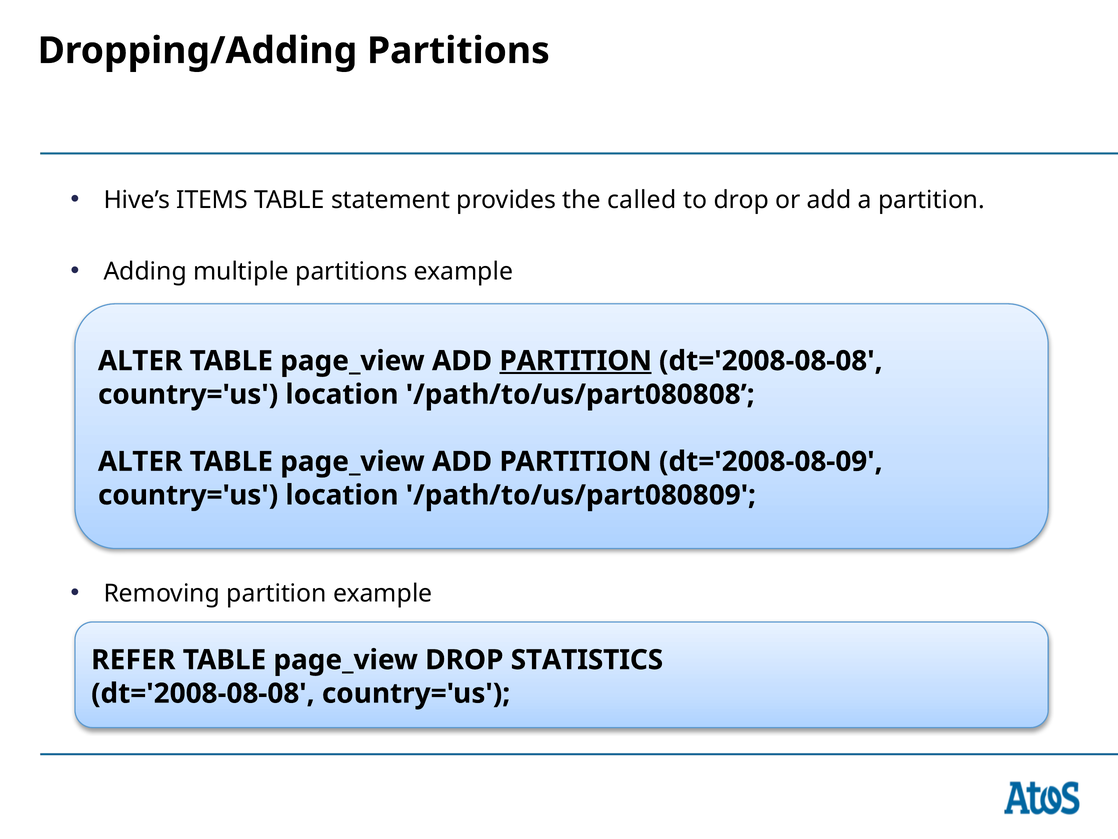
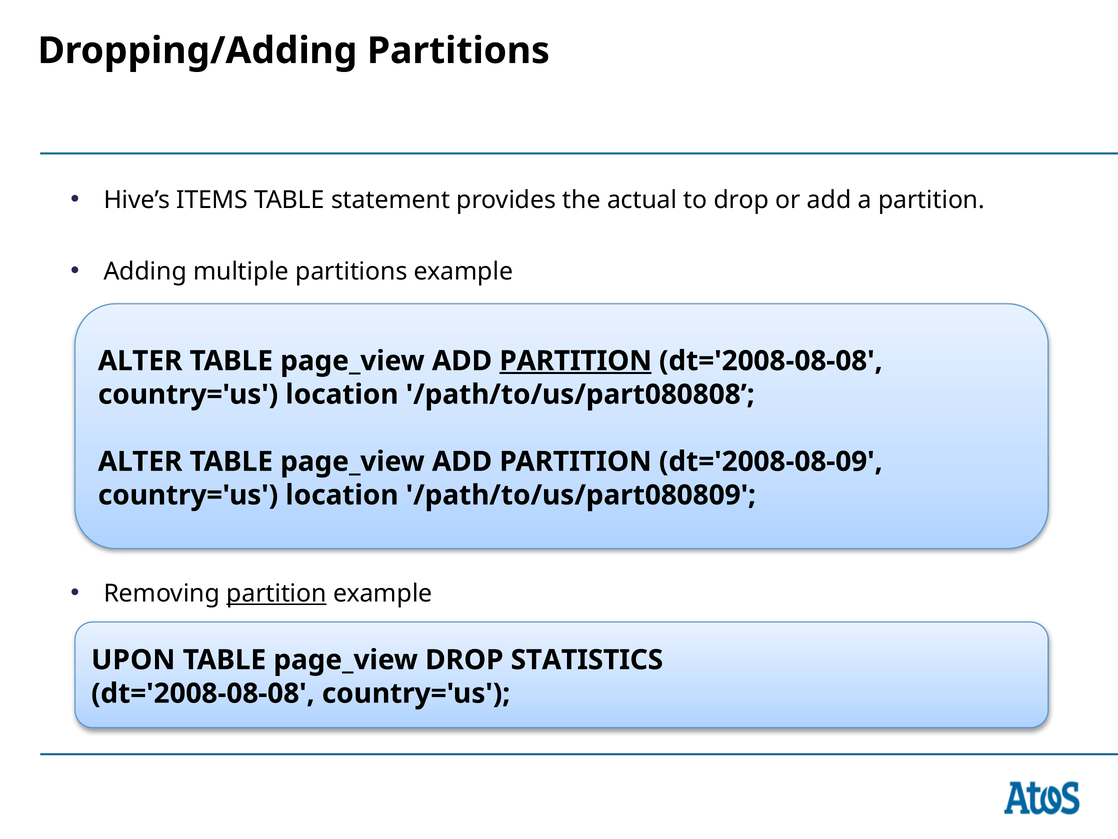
called: called -> actual
partition at (277, 593) underline: none -> present
REFER: REFER -> UPON
